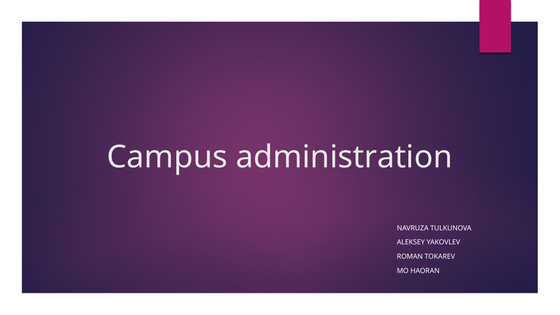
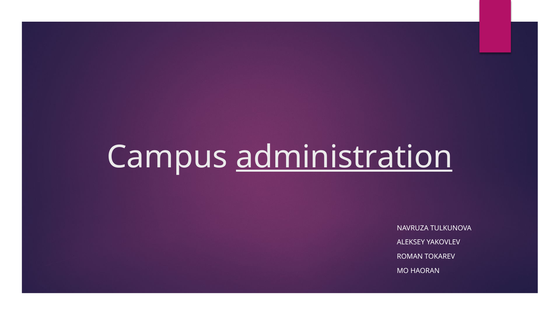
administration underline: none -> present
